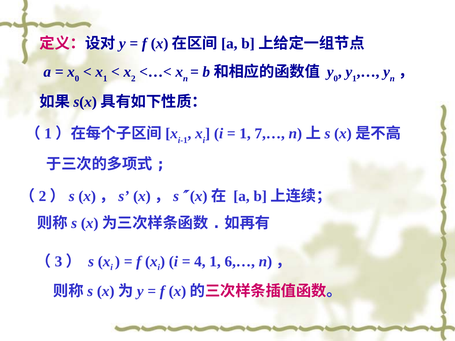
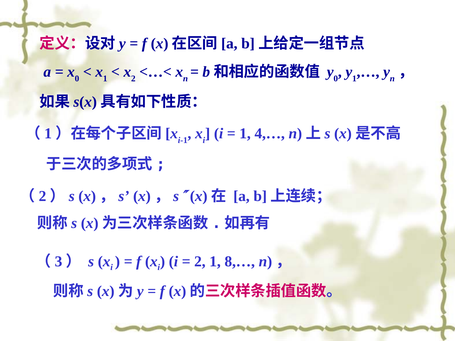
7,…: 7,… -> 4,…
4 at (200, 262): 4 -> 2
6,…: 6,… -> 8,…
